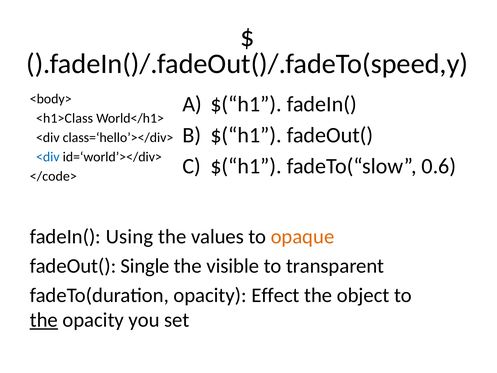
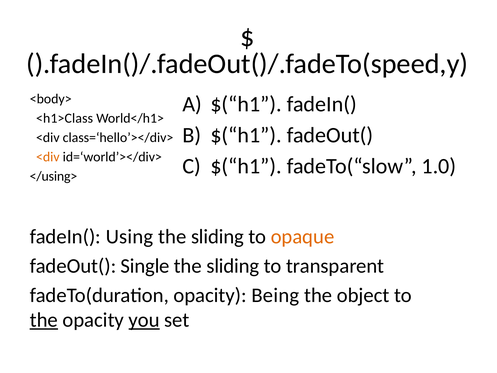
<div at (48, 157) colour: blue -> orange
0.6: 0.6 -> 1.0
</code>: </code> -> </using>
values at (217, 237): values -> sliding
visible at (233, 266): visible -> sliding
Effect: Effect -> Being
you underline: none -> present
